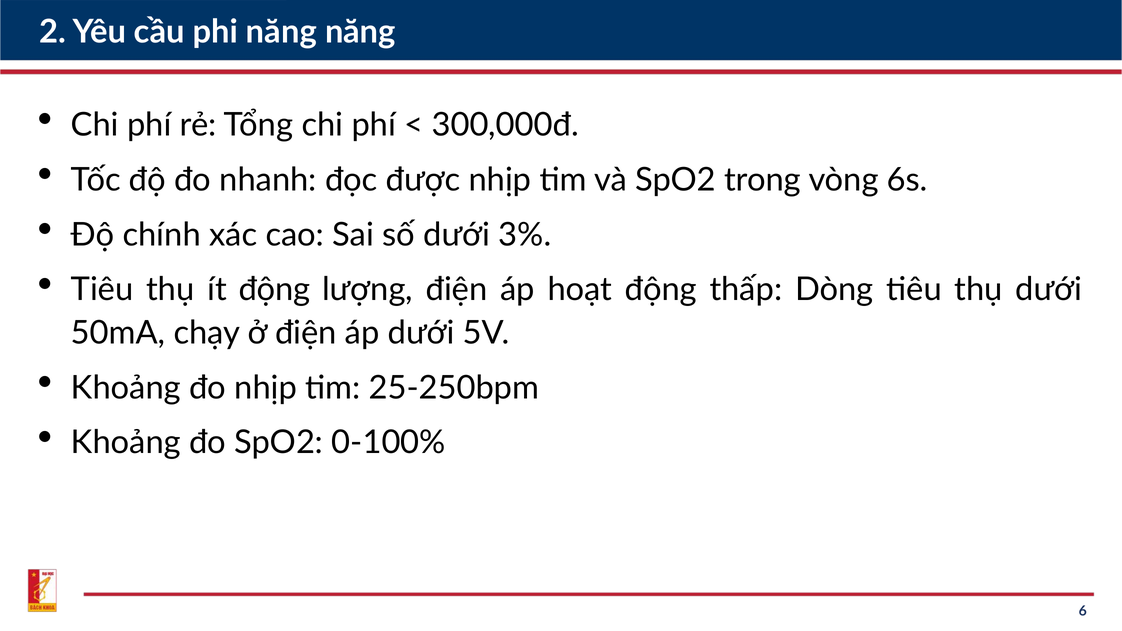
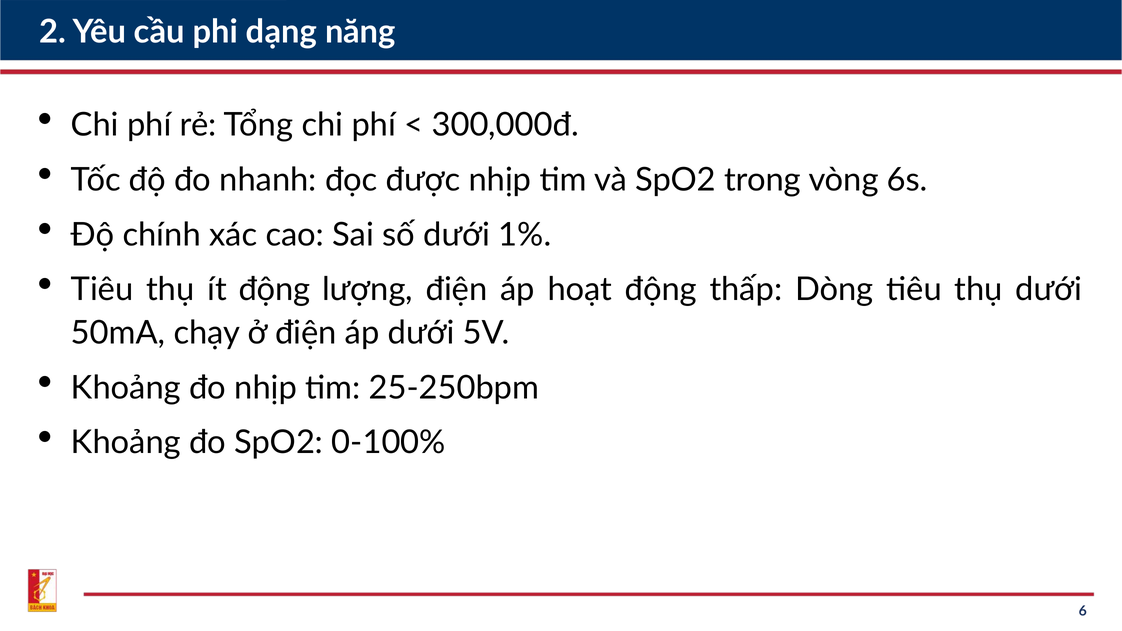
phi năng: năng -> dạng
3%: 3% -> 1%
